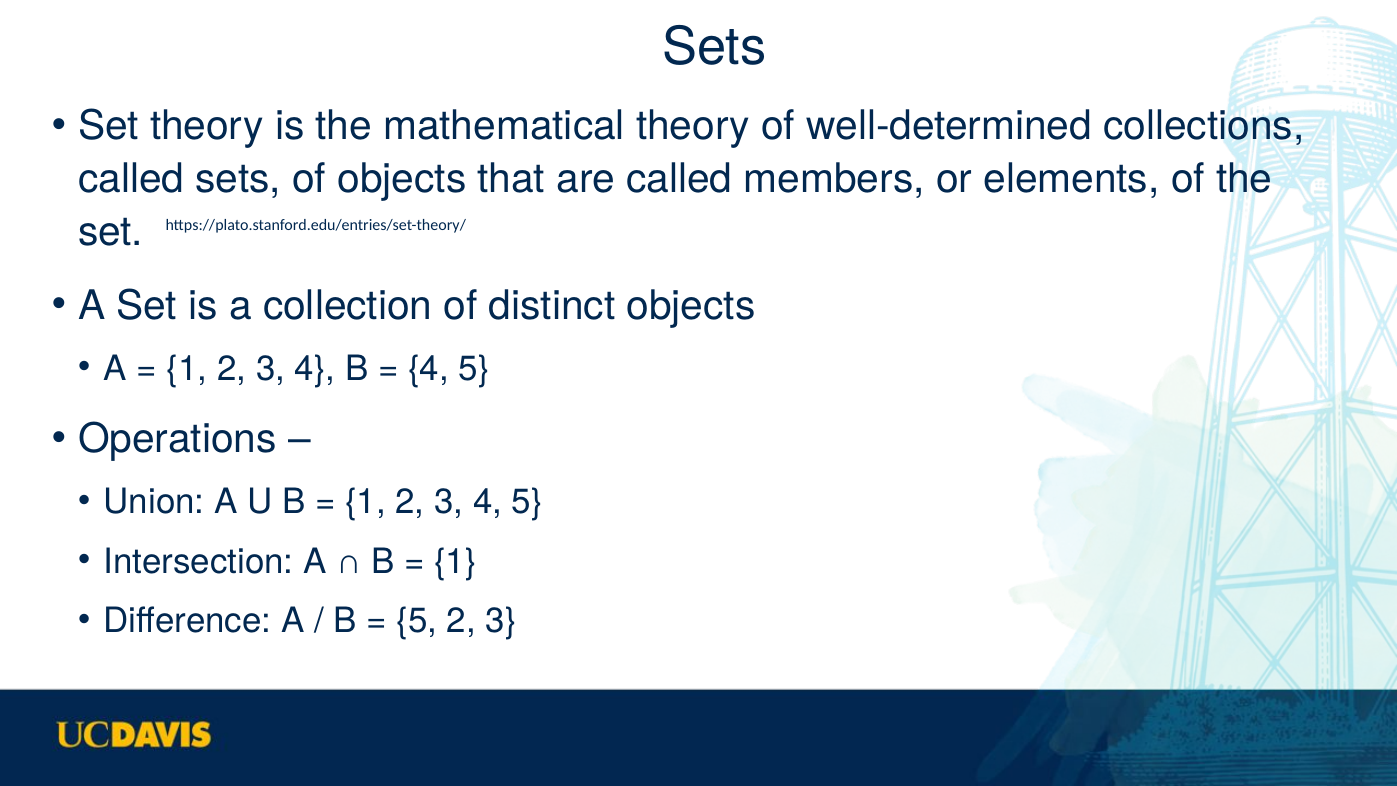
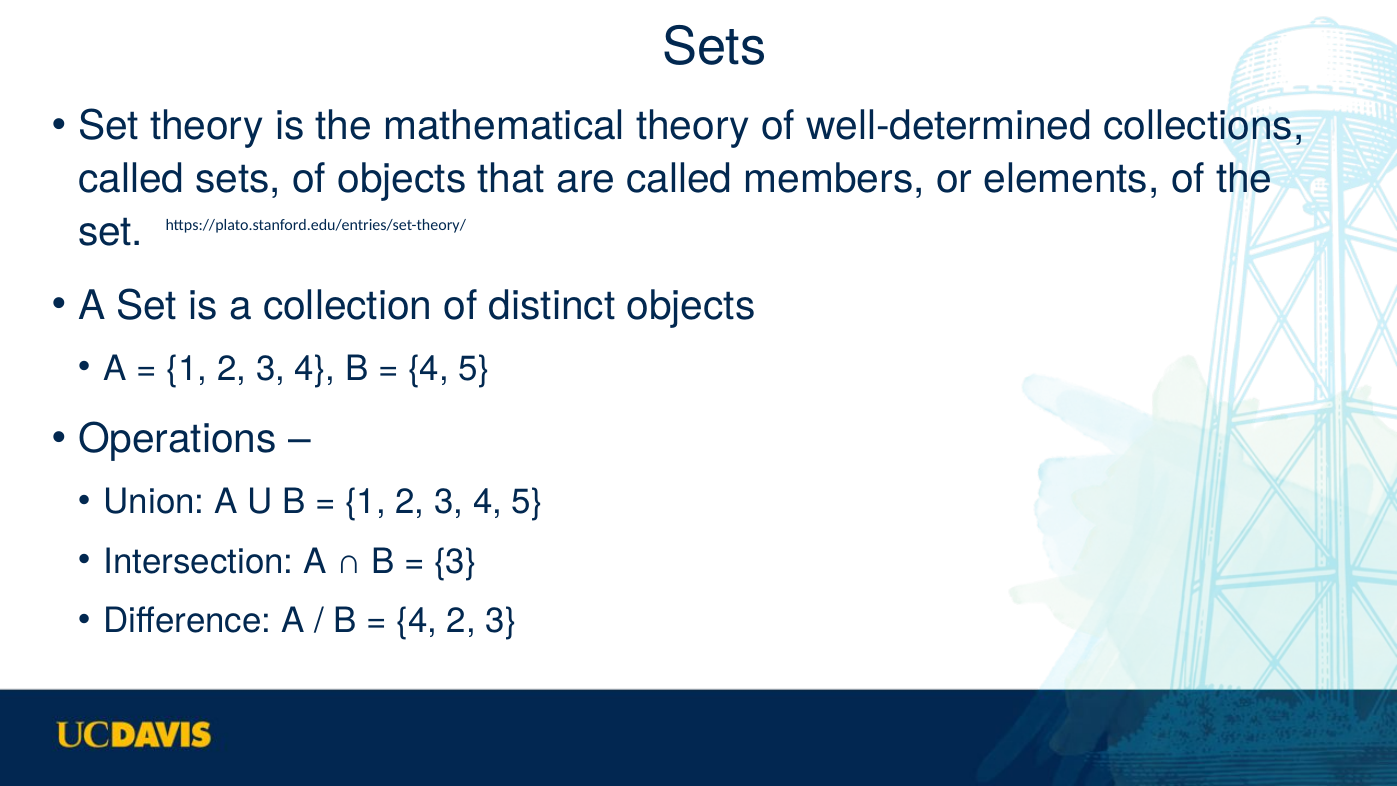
1 at (455, 561): 1 -> 3
5 at (417, 621): 5 -> 4
